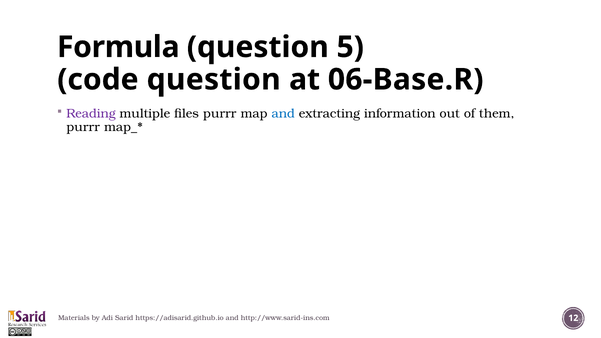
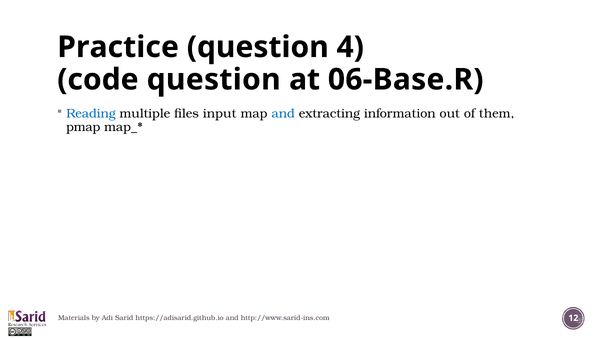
Formula: Formula -> Practice
5: 5 -> 4
Reading colour: purple -> blue
files purrr: purrr -> input
purrr at (83, 127): purrr -> pmap
